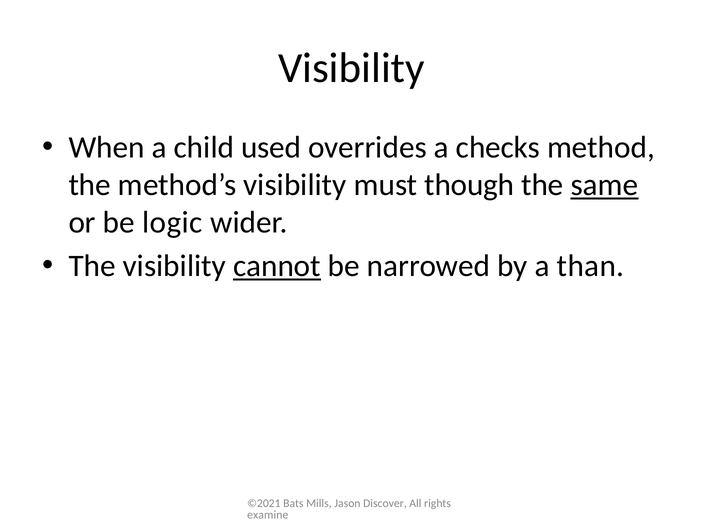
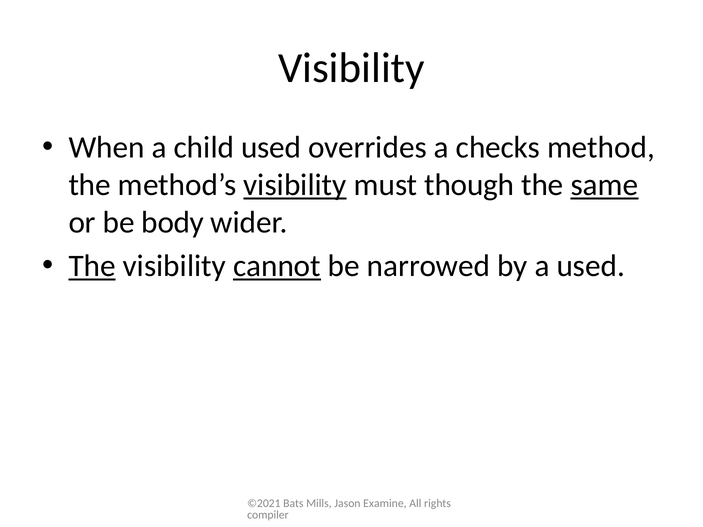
visibility at (295, 185) underline: none -> present
logic: logic -> body
The at (92, 266) underline: none -> present
a than: than -> used
Discover: Discover -> Examine
examine: examine -> compiler
